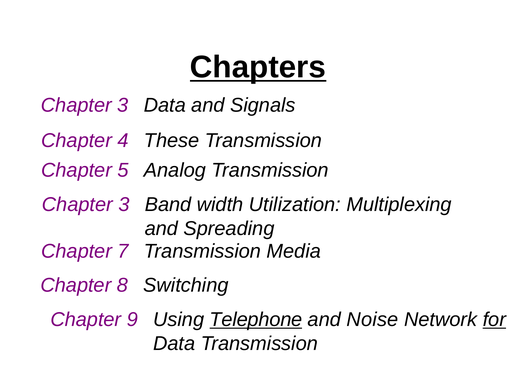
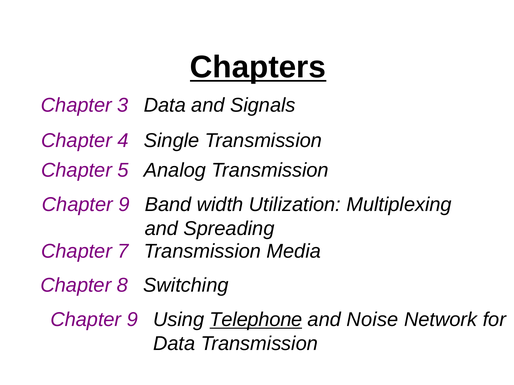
These: These -> Single
3 at (124, 205): 3 -> 9
for underline: present -> none
